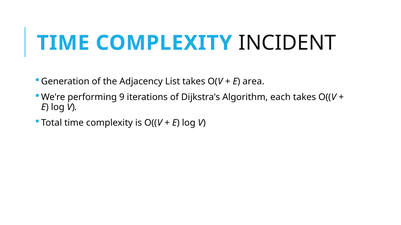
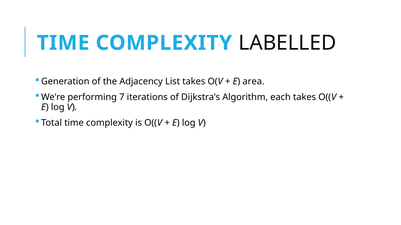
INCIDENT: INCIDENT -> LABELLED
9: 9 -> 7
